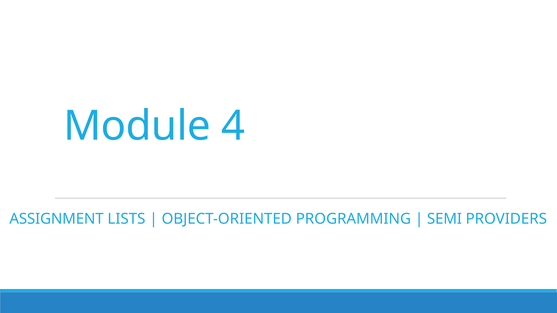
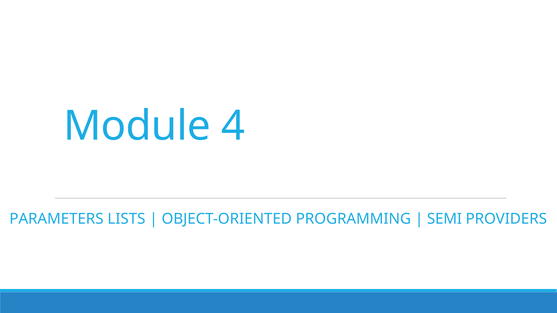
ASSIGNMENT: ASSIGNMENT -> PARAMETERS
